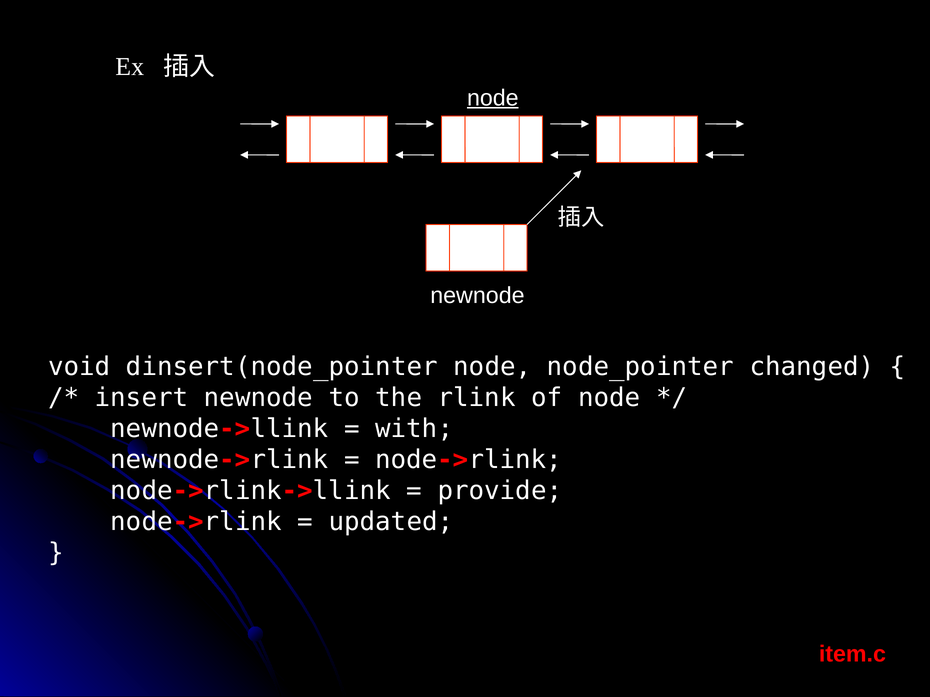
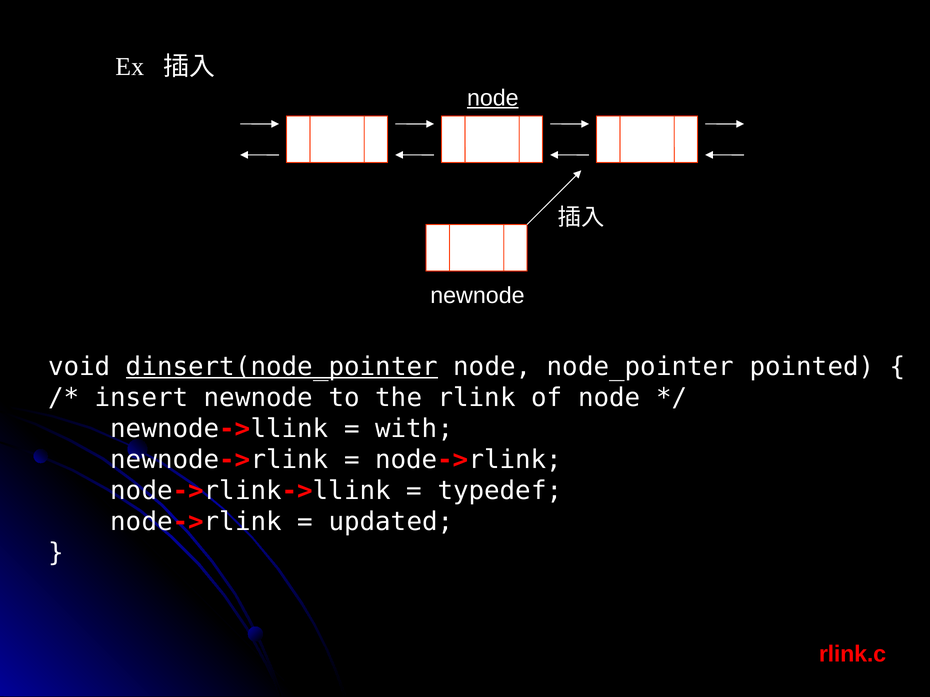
dinsert(node_pointer underline: none -> present
changed: changed -> pointed
provide: provide -> typedef
item.c: item.c -> rlink.c
